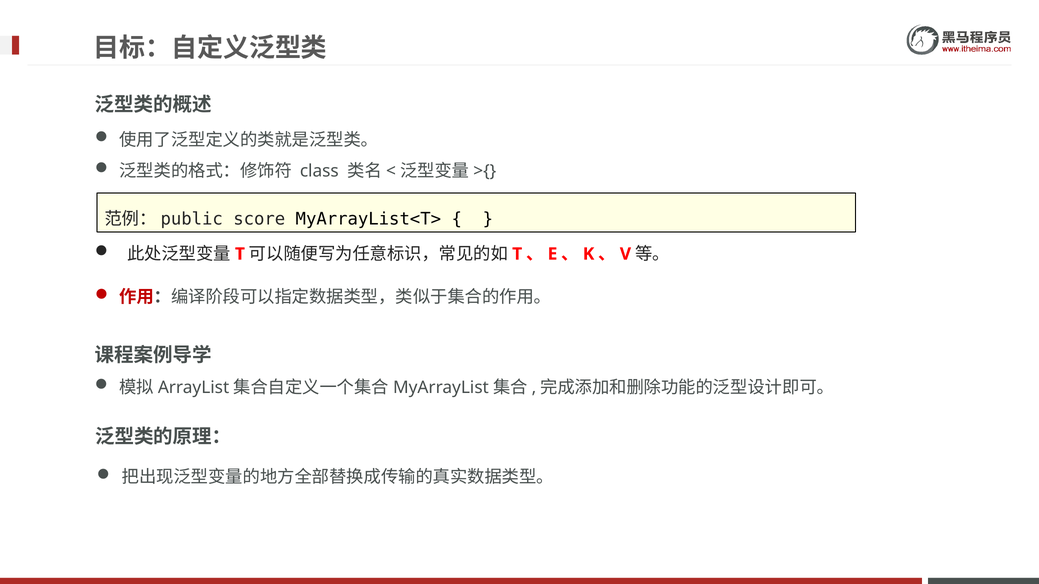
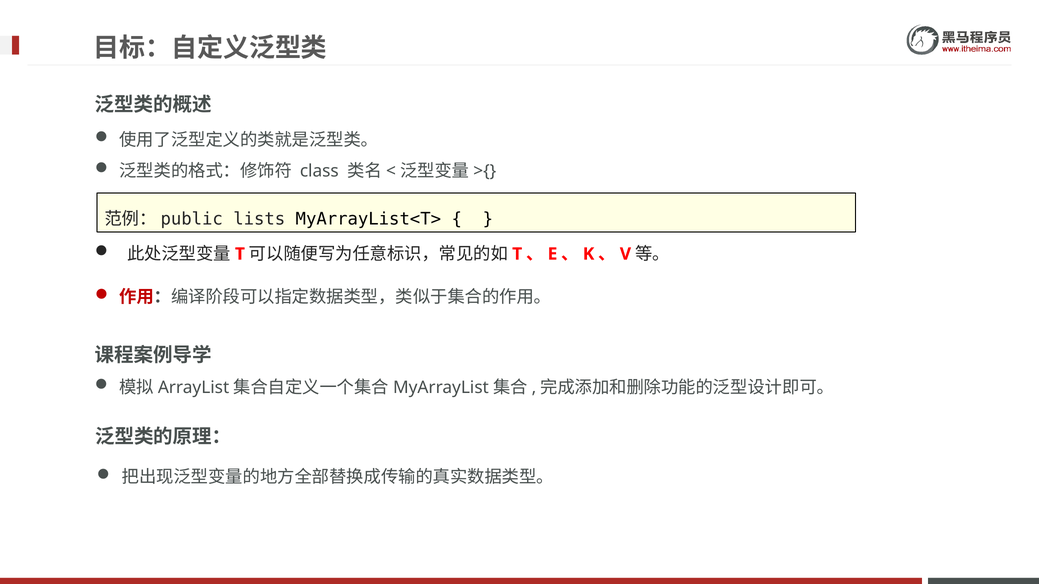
score: score -> lists
